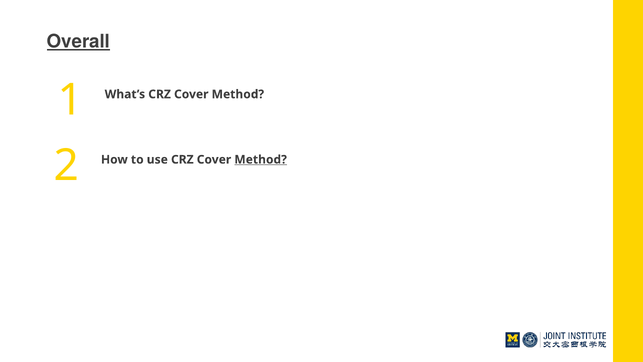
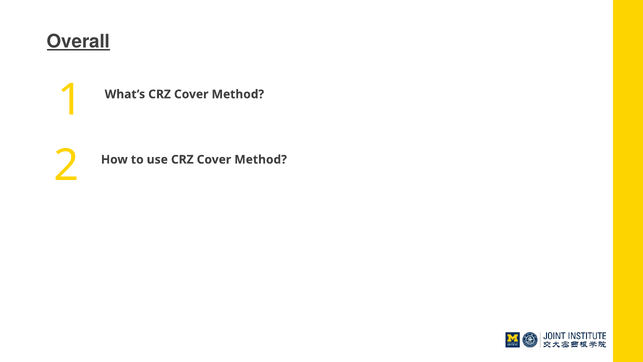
Method at (261, 159) underline: present -> none
